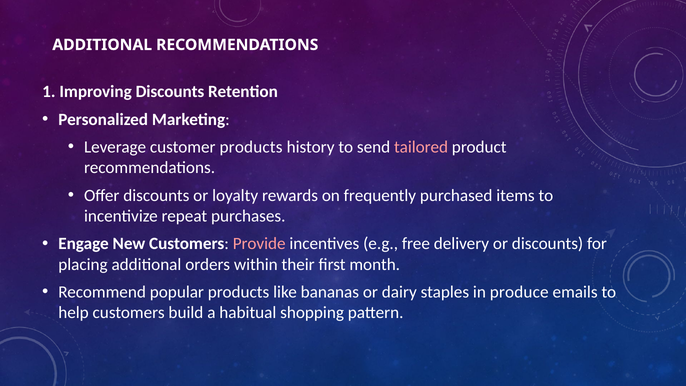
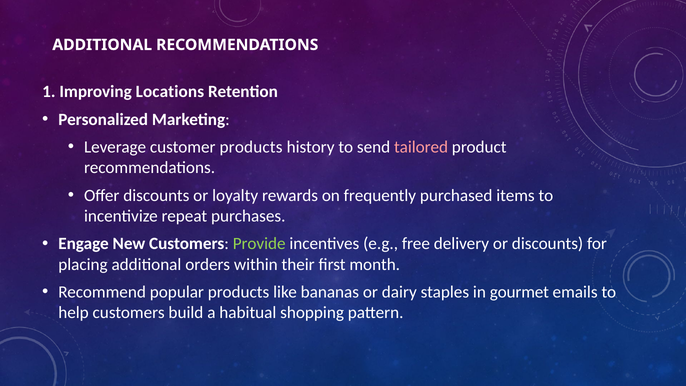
Improving Discounts: Discounts -> Locations
Provide colour: pink -> light green
produce: produce -> gourmet
